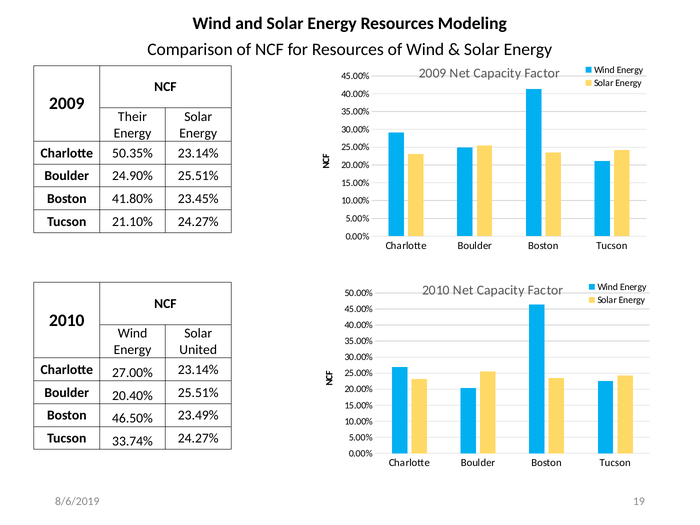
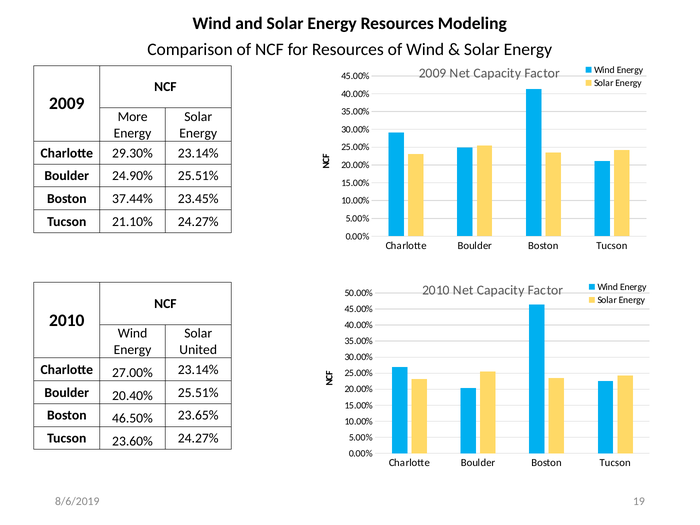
Their: Their -> More
50.35%: 50.35% -> 29.30%
41.80%: 41.80% -> 37.44%
23.49%: 23.49% -> 23.65%
33.74%: 33.74% -> 23.60%
